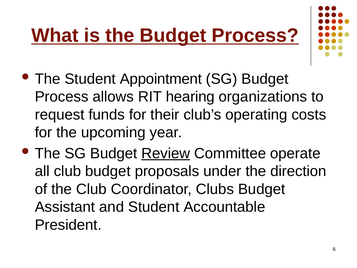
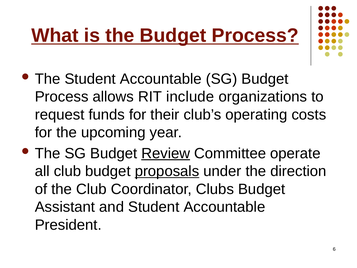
The Student Appointment: Appointment -> Accountable
hearing: hearing -> include
proposals underline: none -> present
